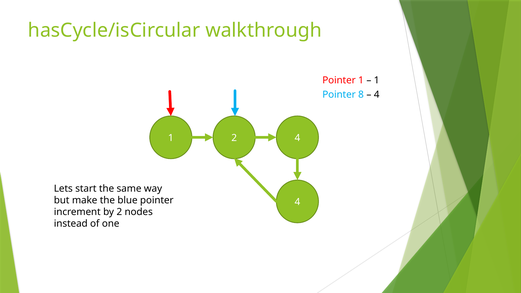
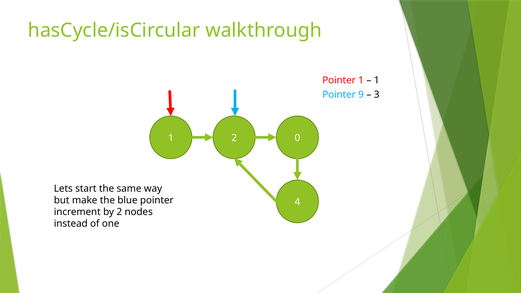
8: 8 -> 9
4 at (377, 94): 4 -> 3
2 4: 4 -> 0
